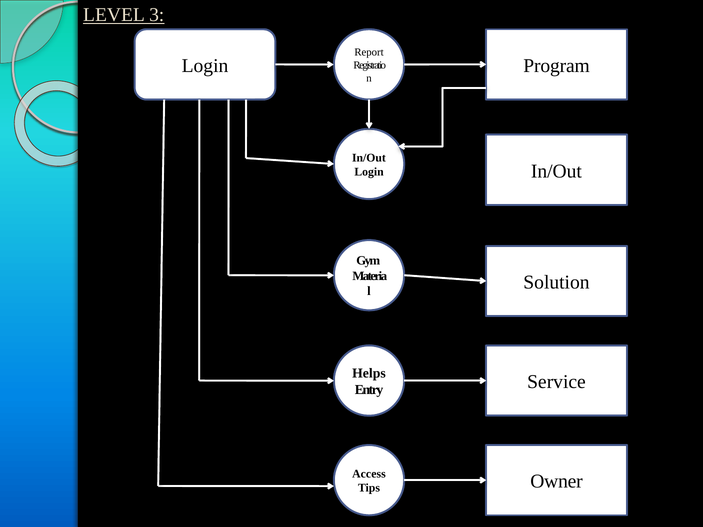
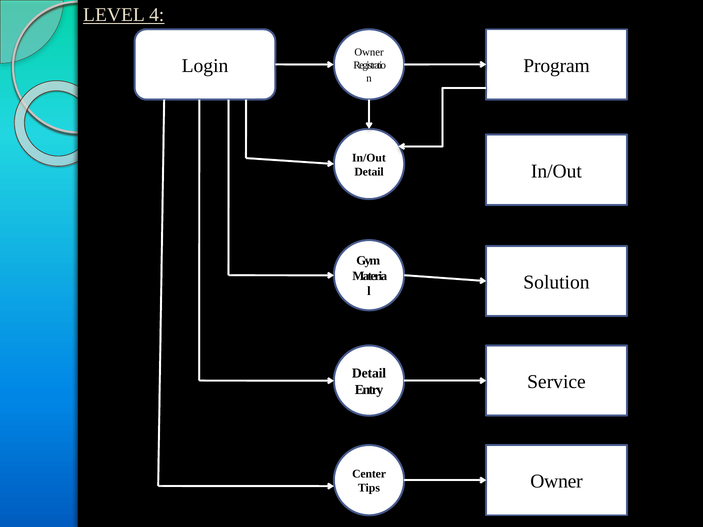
3: 3 -> 4
Report at (369, 52): Report -> Owner
Login at (369, 172): Login -> Detail
Helps at (369, 373): Helps -> Detail
Access: Access -> Center
